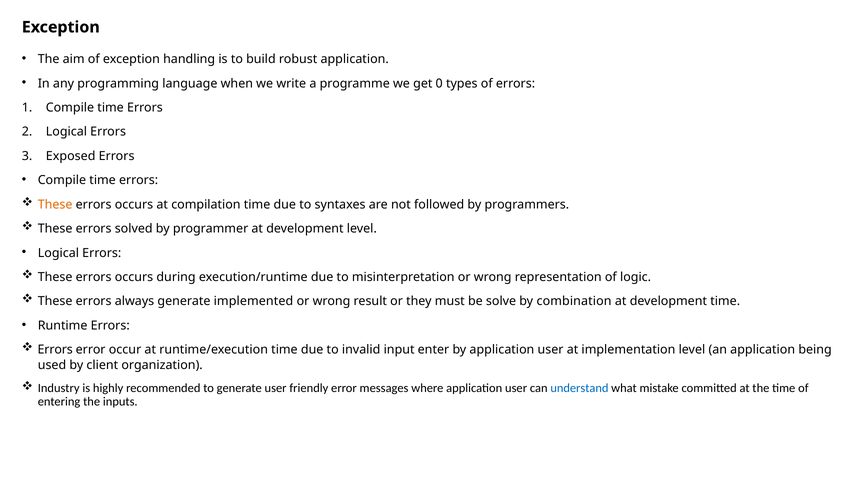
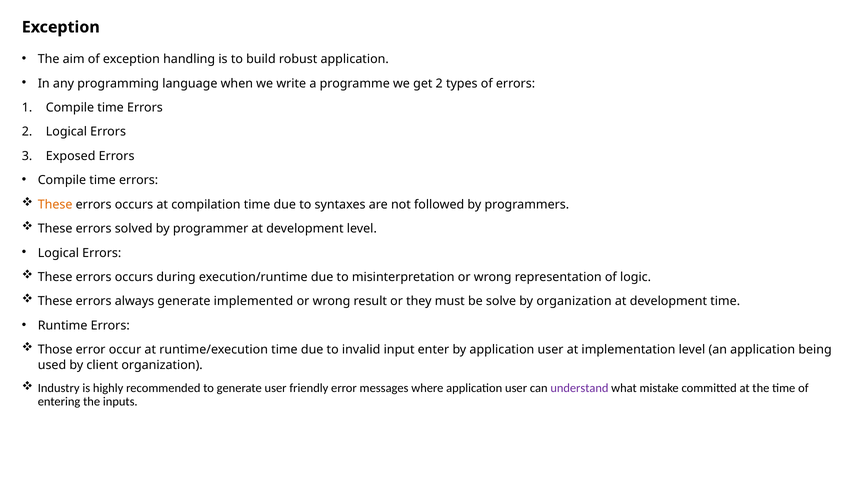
get 0: 0 -> 2
by combination: combination -> organization
Errors at (55, 350): Errors -> Those
understand colour: blue -> purple
